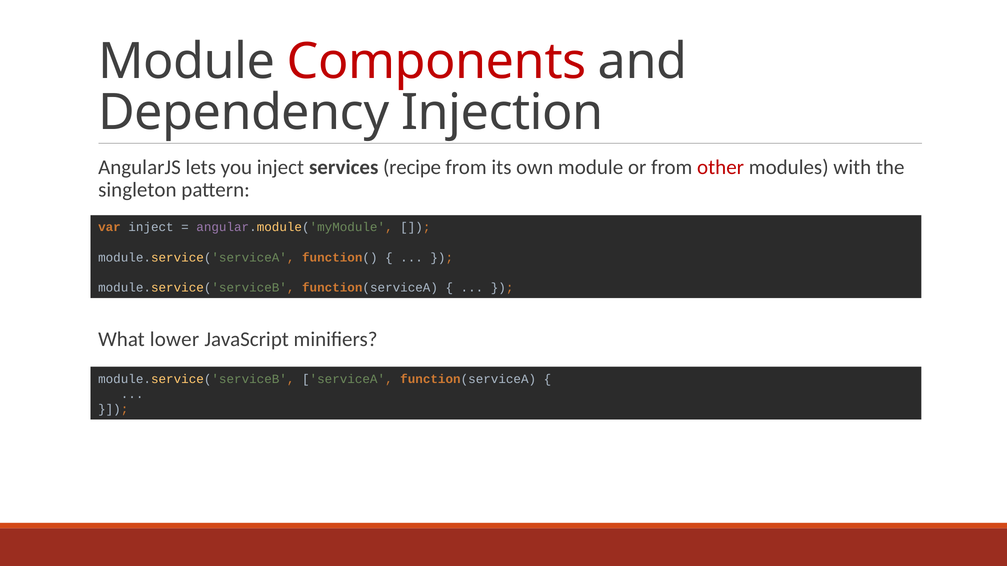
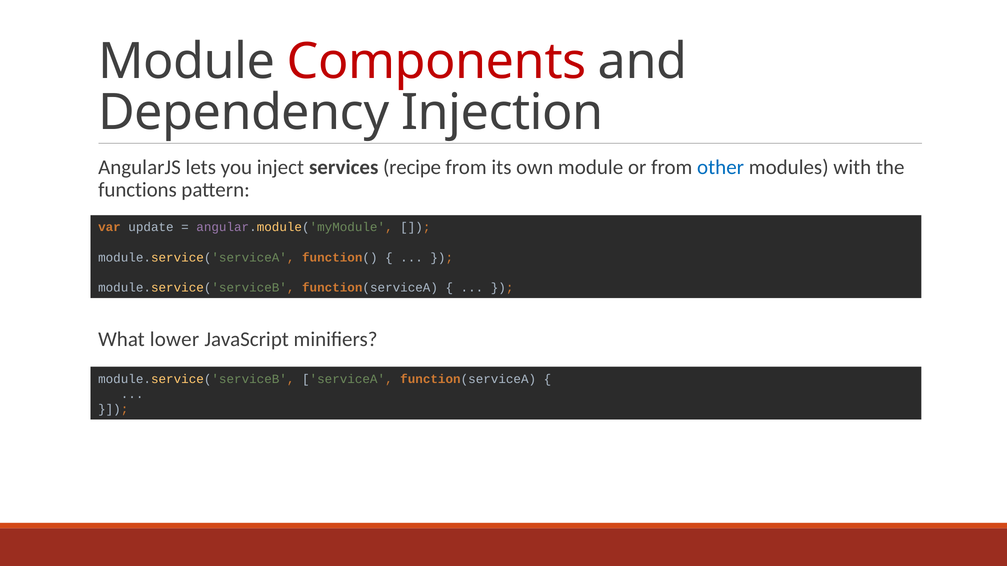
other colour: red -> blue
singleton: singleton -> functions
var inject: inject -> update
